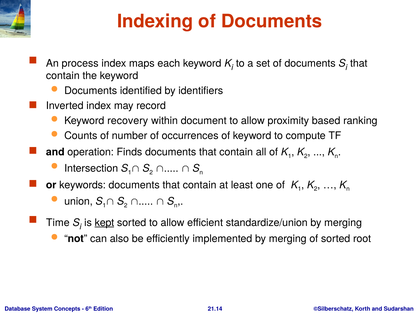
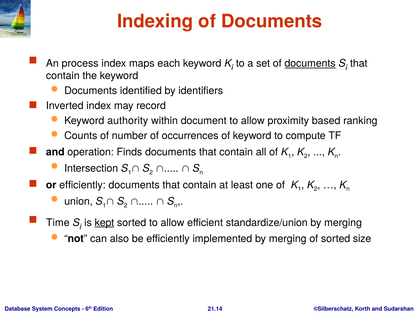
documents at (310, 63) underline: none -> present
recovery: recovery -> authority
or keywords: keywords -> efficiently
root: root -> size
